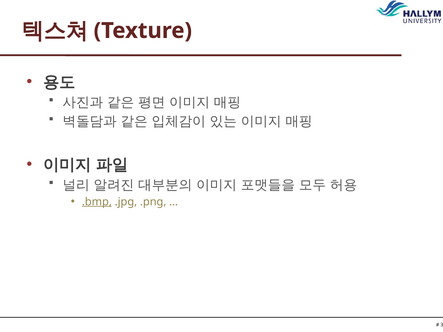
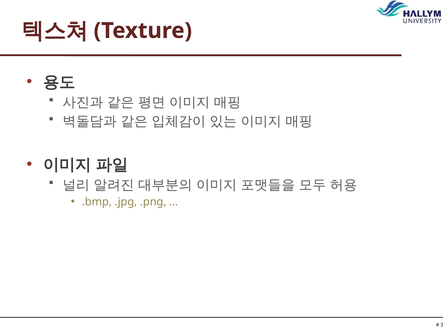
.bmp underline: present -> none
